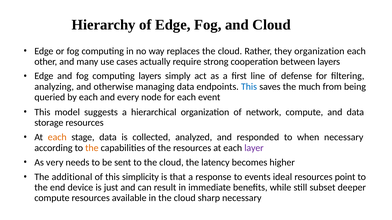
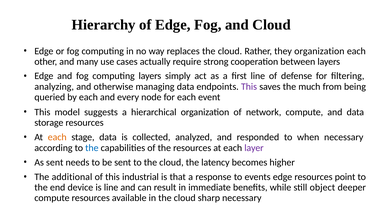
This at (249, 87) colour: blue -> purple
the at (92, 148) colour: orange -> blue
As very: very -> sent
simplicity: simplicity -> industrial
events ideal: ideal -> edge
is just: just -> line
subset: subset -> object
